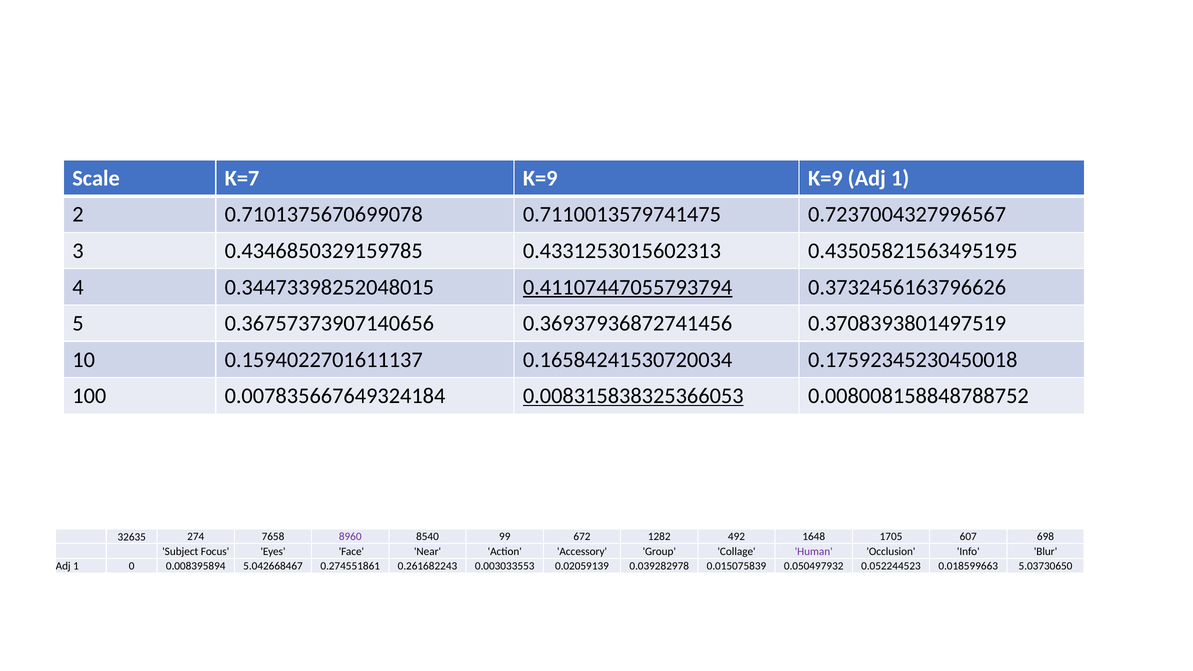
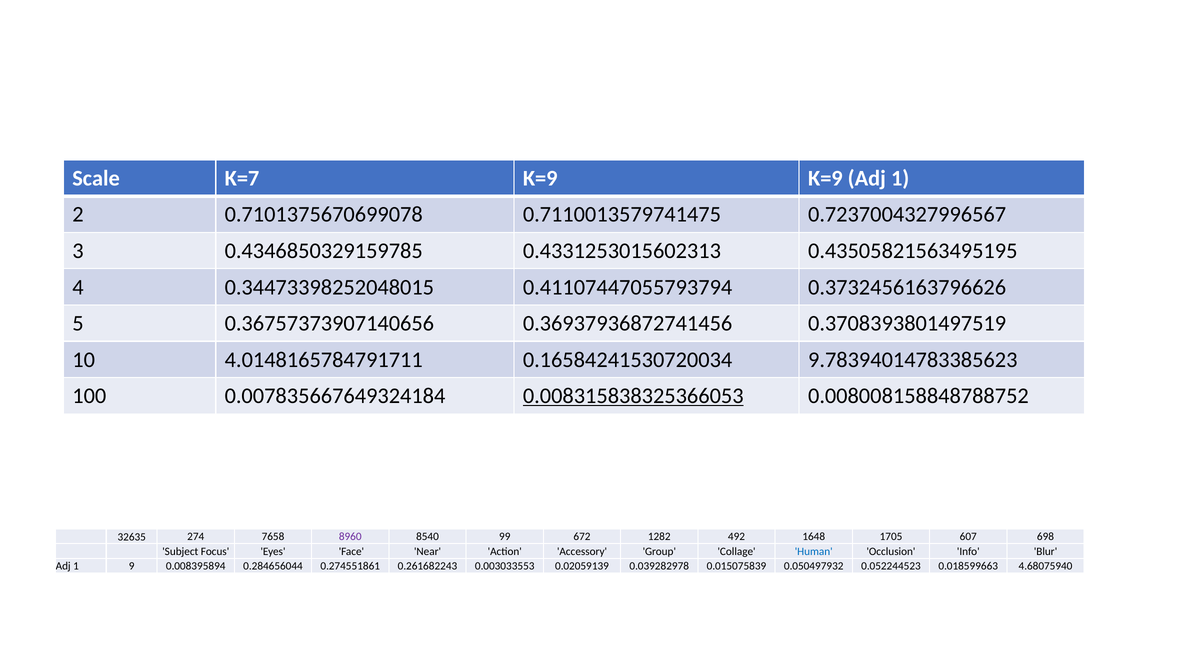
0.41107447055793794 underline: present -> none
0.1594022701611137: 0.1594022701611137 -> 4.0148165784791711
0.17592345230450018: 0.17592345230450018 -> 9.78394014783385623
Human colour: purple -> blue
0: 0 -> 9
5.042668467: 5.042668467 -> 0.284656044
5.03730650: 5.03730650 -> 4.68075940
